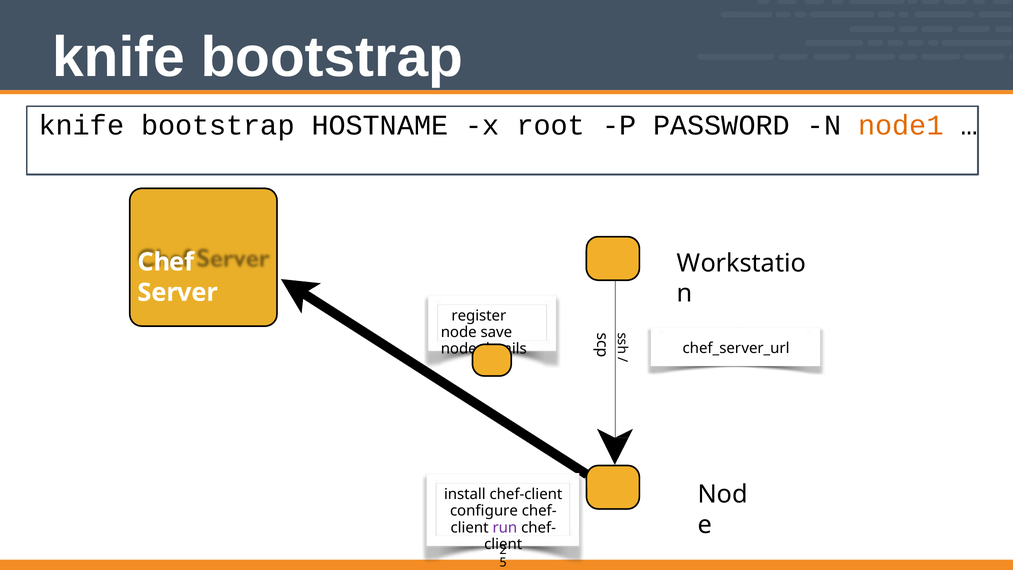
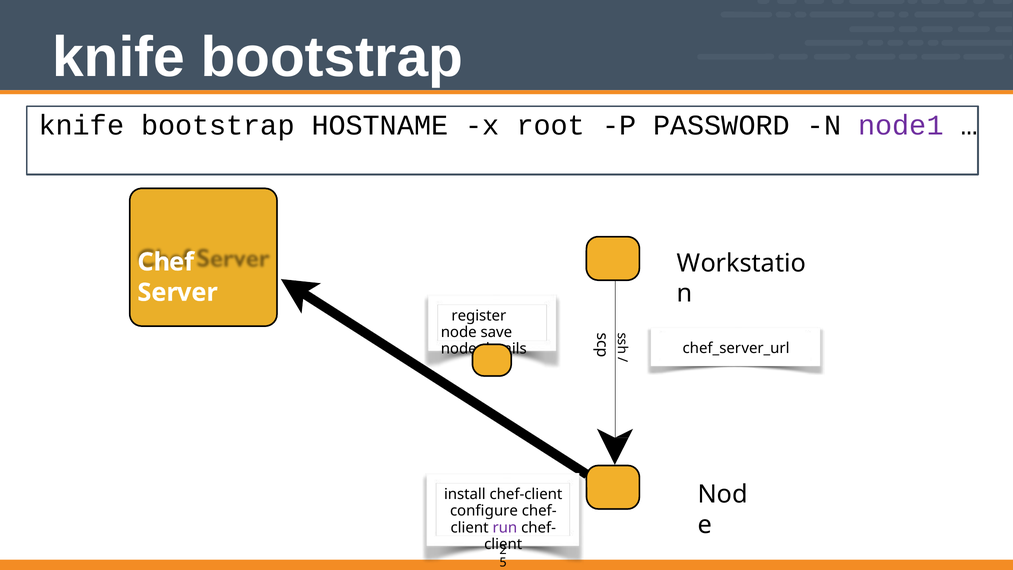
node1 colour: orange -> purple
